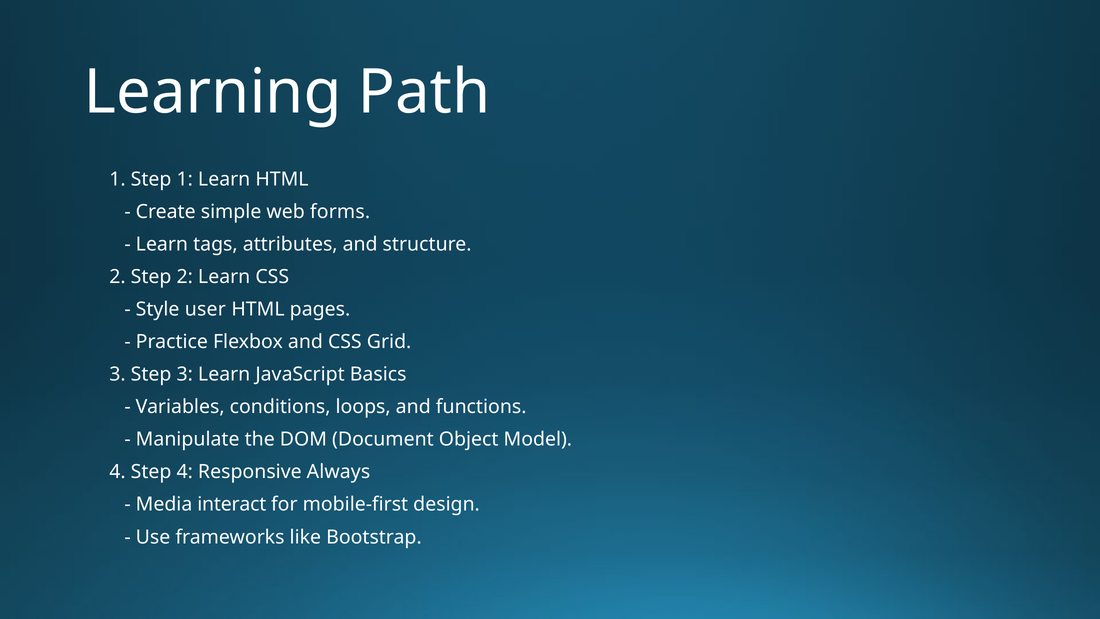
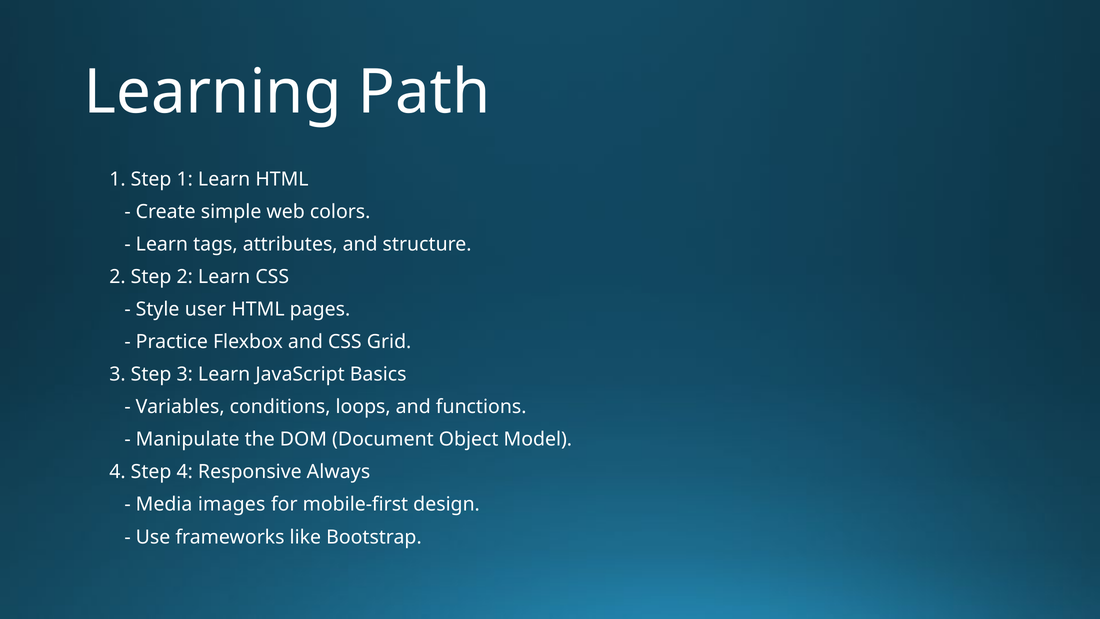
forms: forms -> colors
interact: interact -> images
